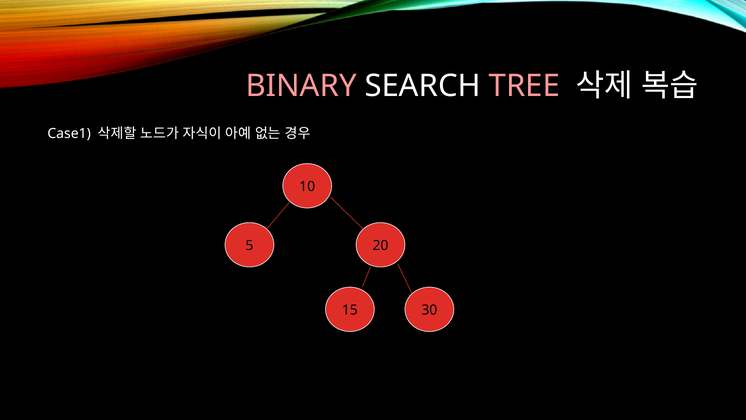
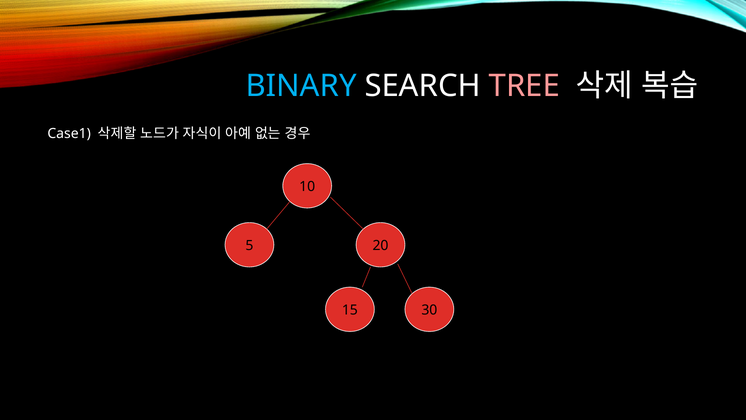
BINARY colour: pink -> light blue
